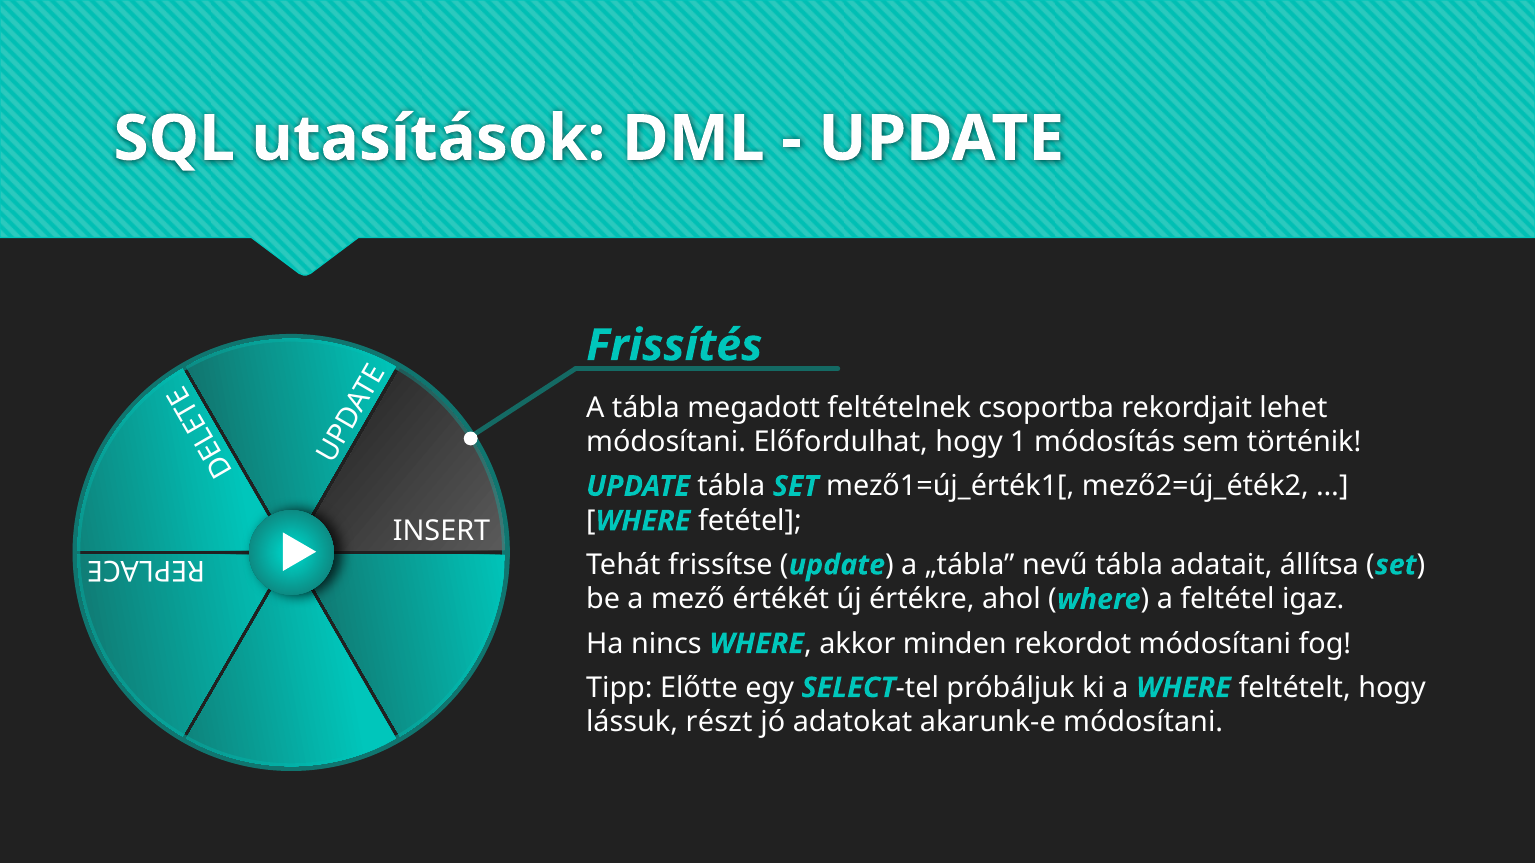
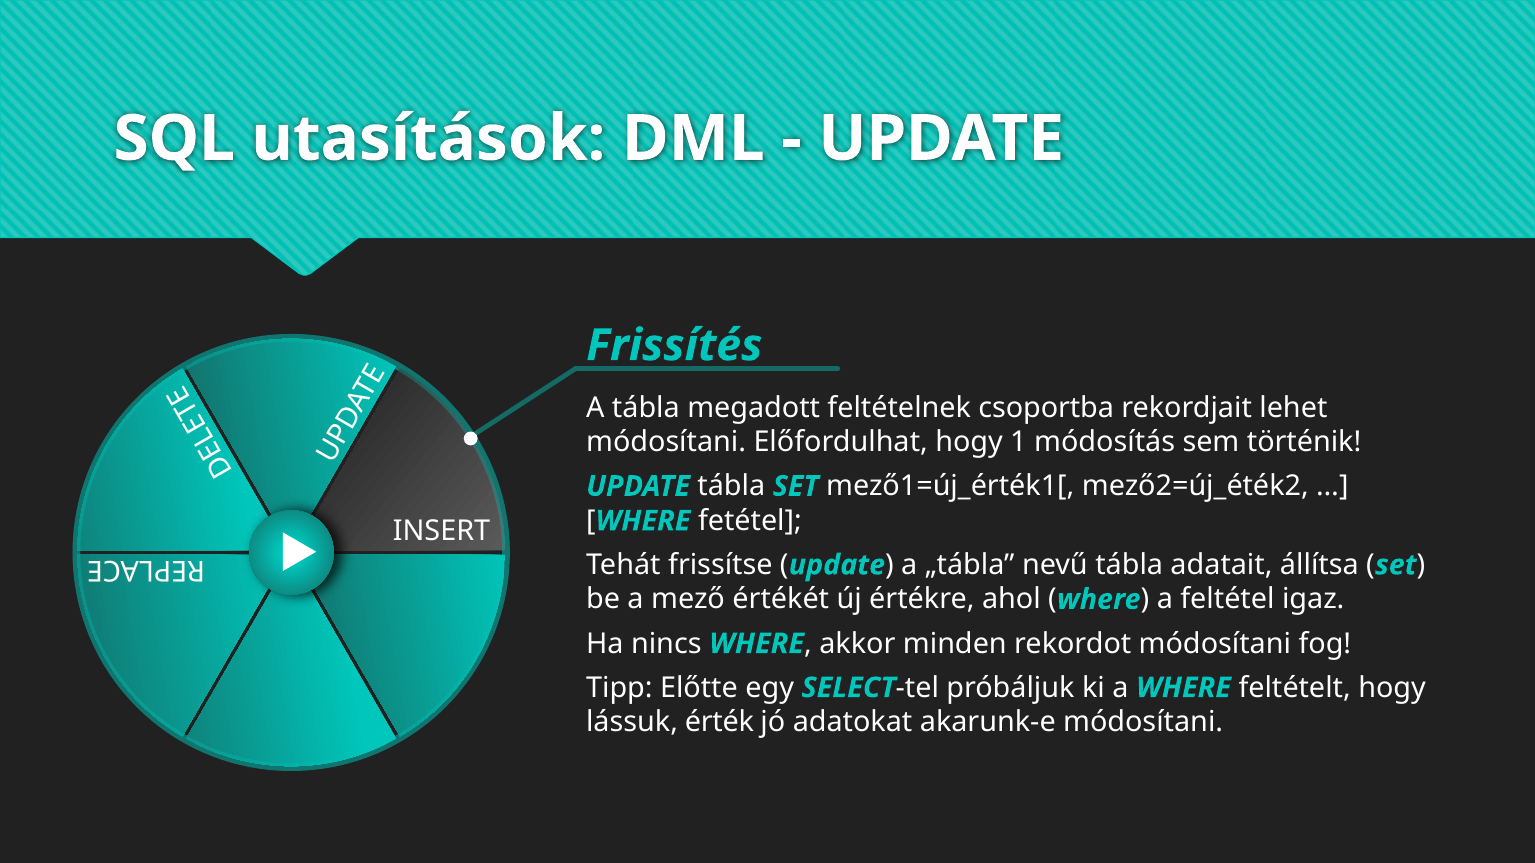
részt: részt -> érték
